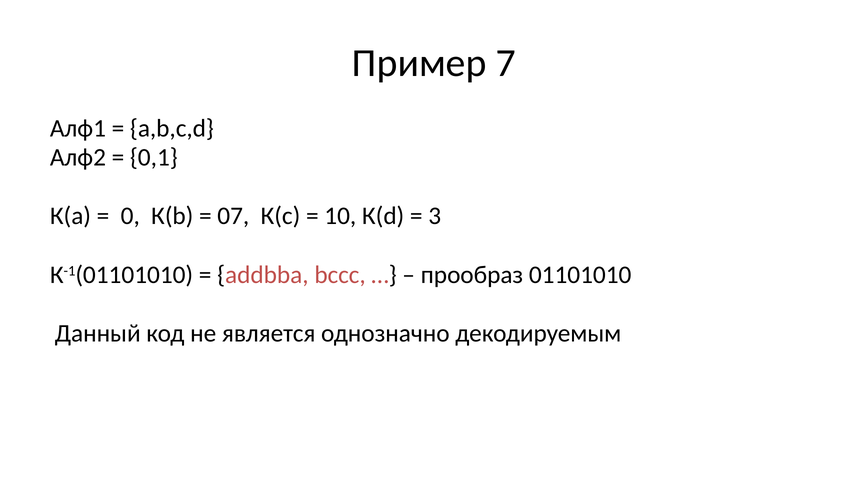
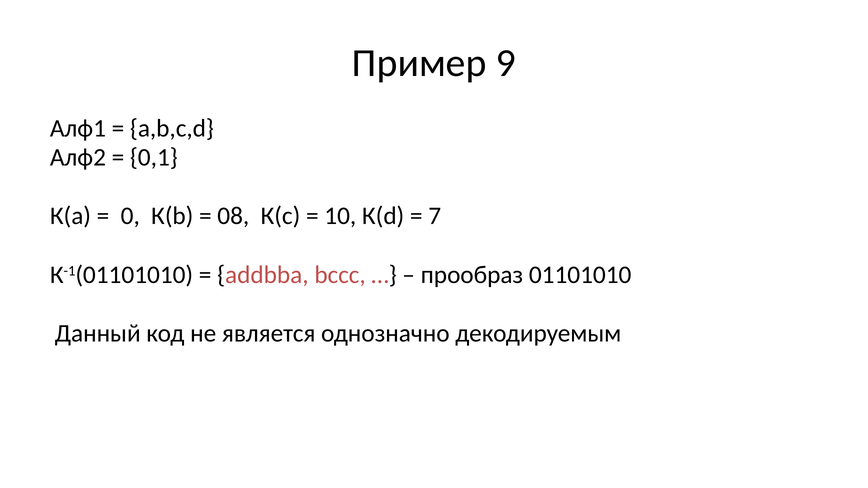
7: 7 -> 9
07: 07 -> 08
3: 3 -> 7
